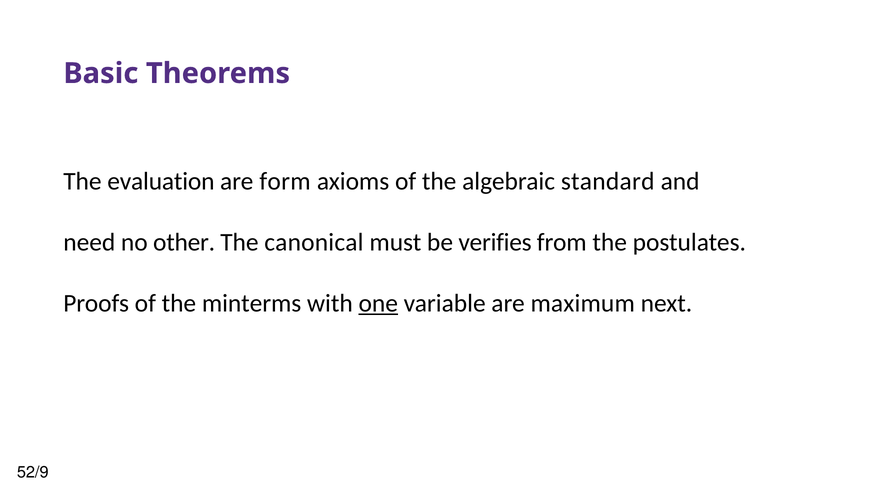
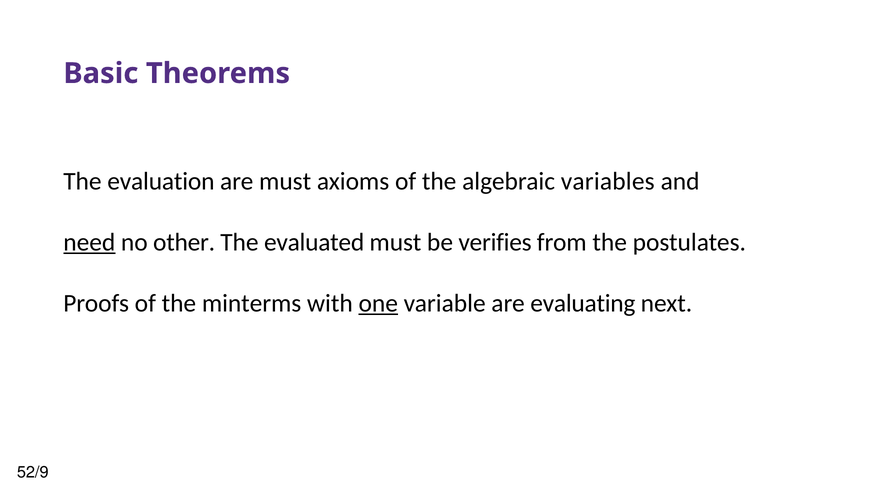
are form: form -> must
standard: standard -> variables
need underline: none -> present
canonical: canonical -> evaluated
maximum: maximum -> evaluating
